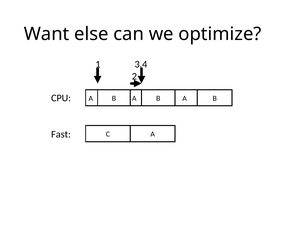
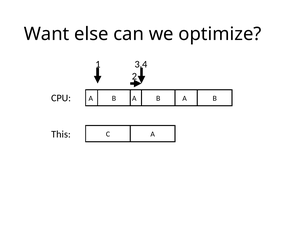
Fast: Fast -> This
